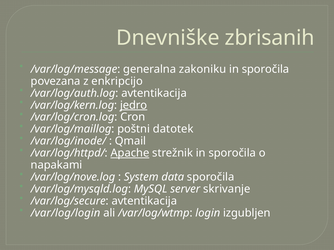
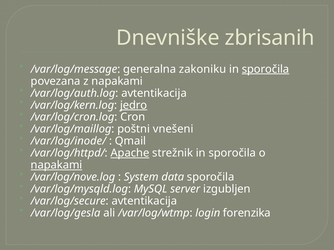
sporočila at (266, 69) underline: none -> present
z enkripcijo: enkripcijo -> napakami
datotek: datotek -> vnešeni
napakami at (56, 165) underline: none -> present
skrivanje: skrivanje -> izgubljen
/var/log/login: /var/log/login -> /var/log/gesla
izgubljen: izgubljen -> forenzika
